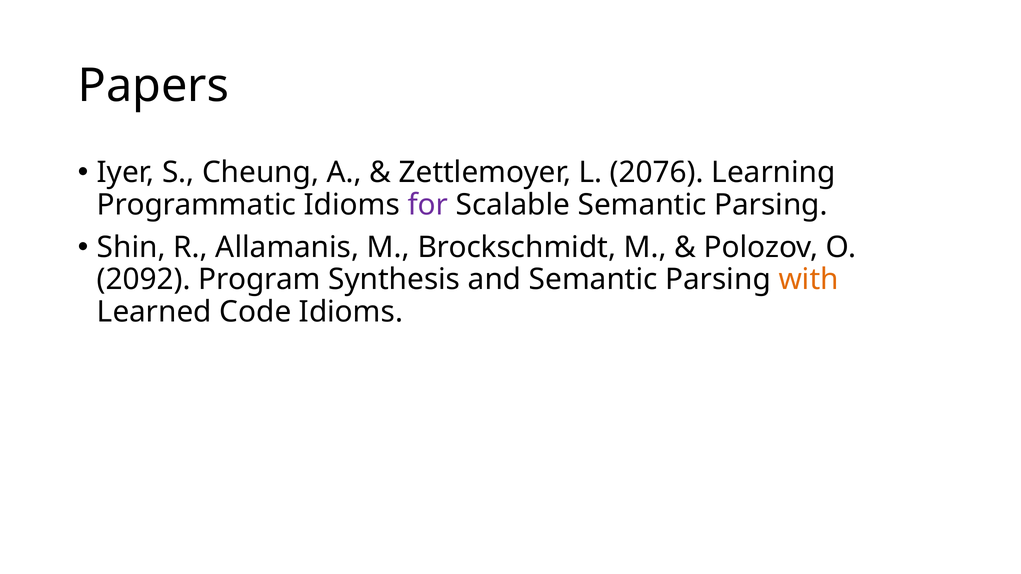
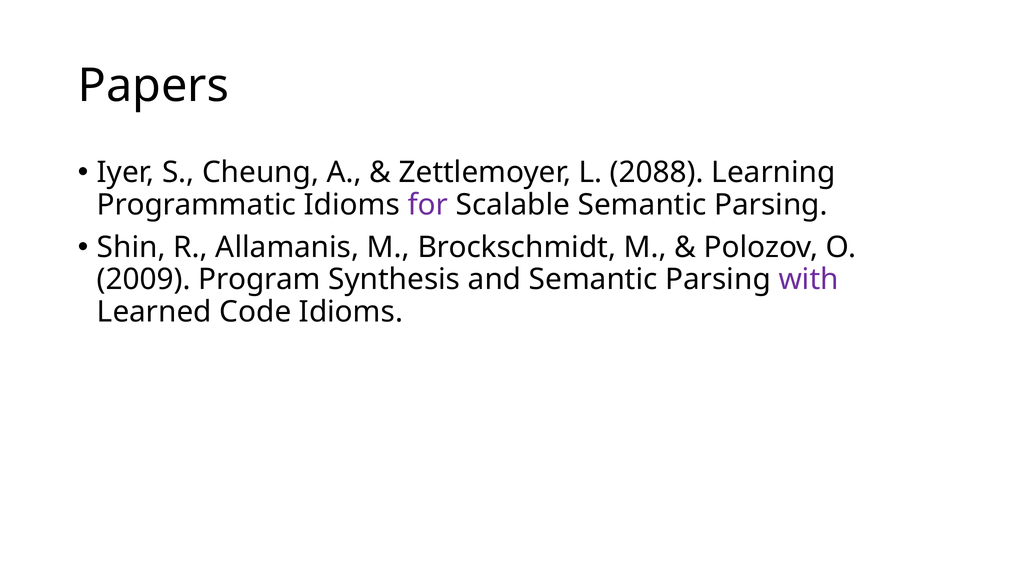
2076: 2076 -> 2088
2092: 2092 -> 2009
with colour: orange -> purple
